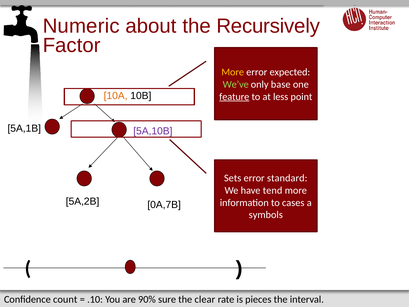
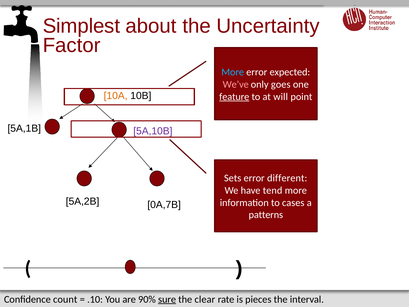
Numeric: Numeric -> Simplest
Recursively: Recursively -> Uncertainty
More at (233, 72) colour: yellow -> light blue
We’ve colour: light green -> pink
base: base -> goes
less: less -> will
standard: standard -> different
symbols: symbols -> patterns
sure underline: none -> present
